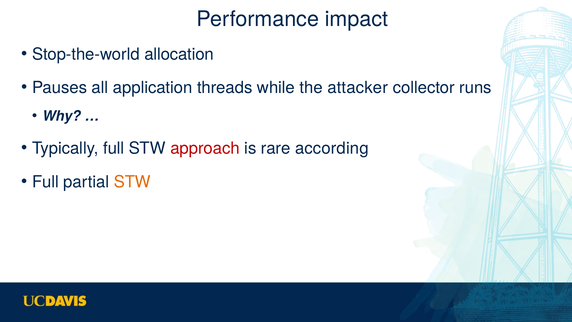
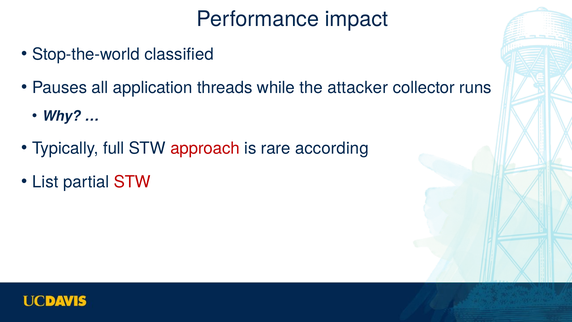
allocation: allocation -> classified
Full at (45, 182): Full -> List
STW at (132, 182) colour: orange -> red
